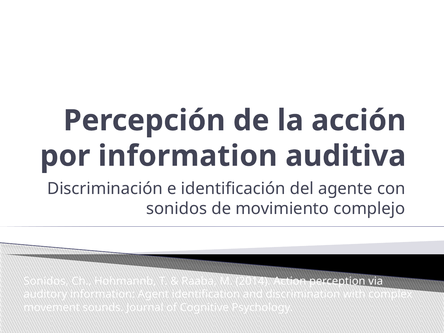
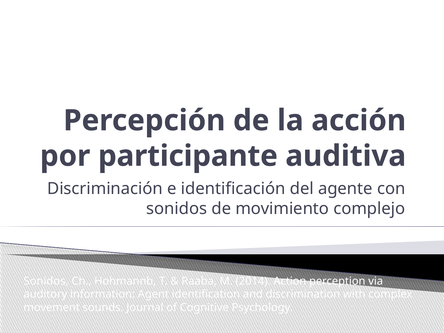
por information: information -> participante
